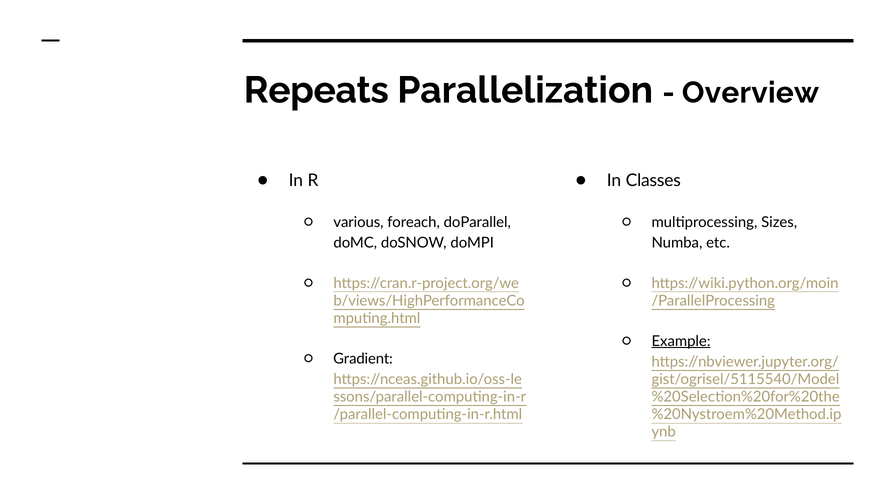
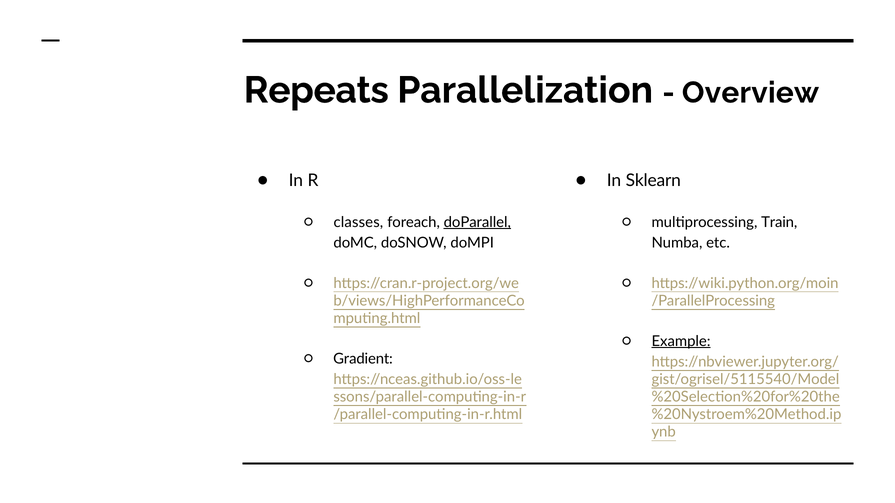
Classes: Classes -> Sklearn
various: various -> classes
doParallel underline: none -> present
Sizes: Sizes -> Train
